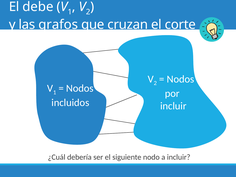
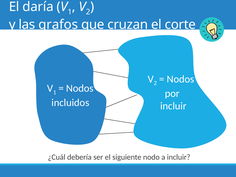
debe: debe -> daría
